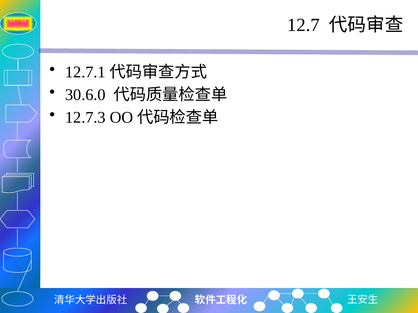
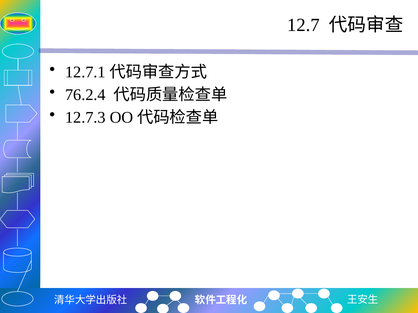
30.6.0: 30.6.0 -> 76.2.4
